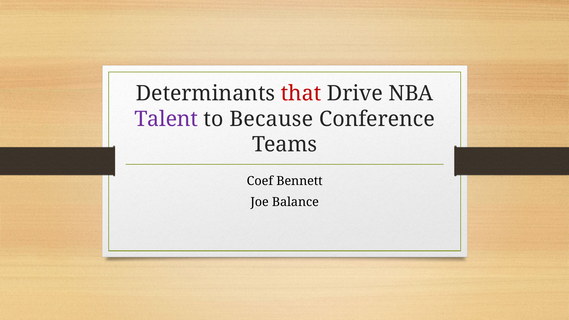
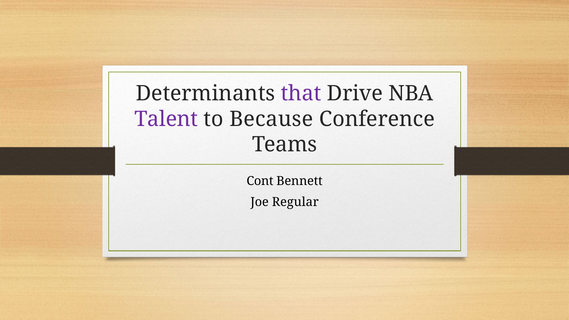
that colour: red -> purple
Coef: Coef -> Cont
Balance: Balance -> Regular
